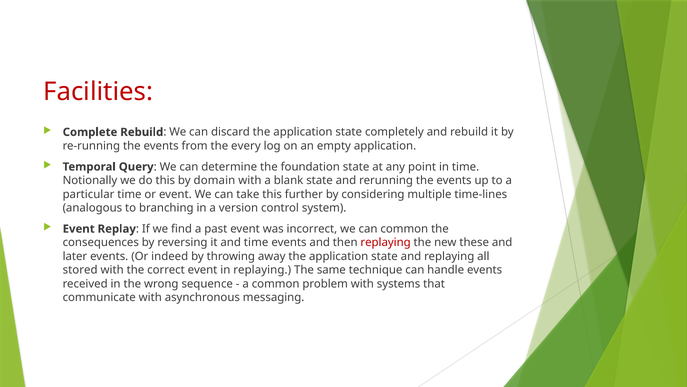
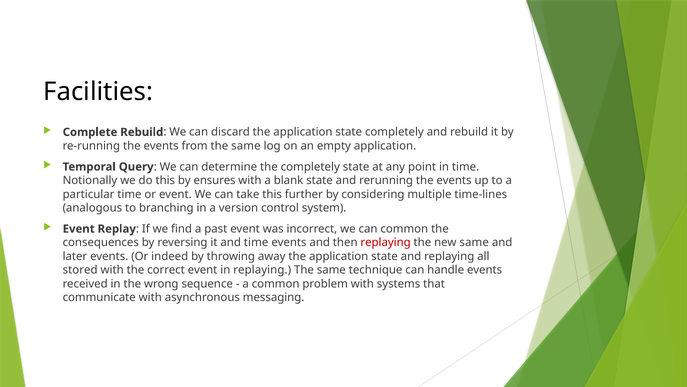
Facilities colour: red -> black
from the every: every -> same
the foundation: foundation -> completely
domain: domain -> ensures
new these: these -> same
